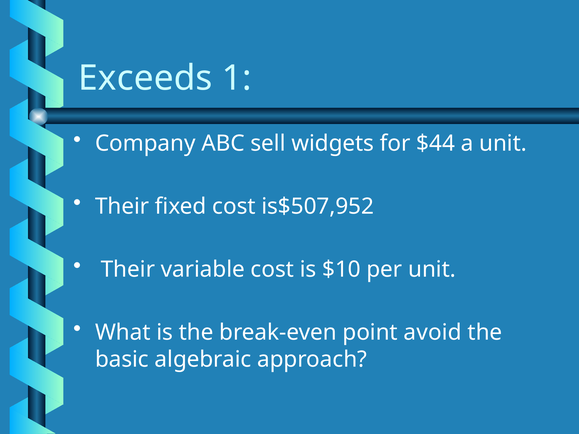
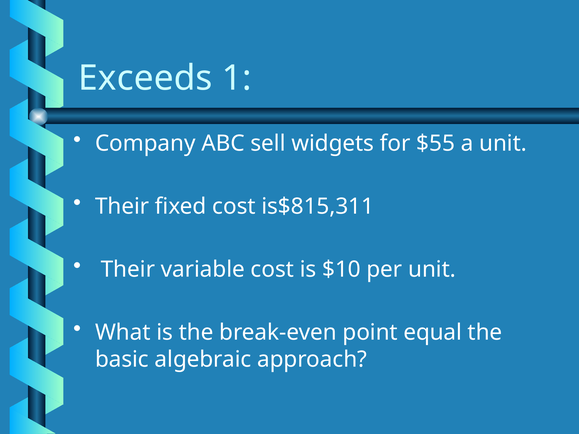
$44: $44 -> $55
is$507,952: is$507,952 -> is$815,311
avoid: avoid -> equal
